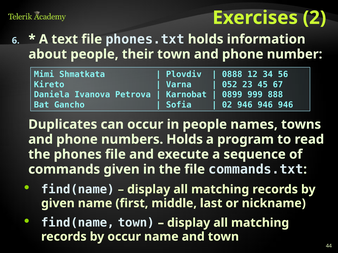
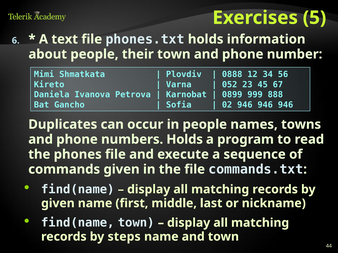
2: 2 -> 5
by occur: occur -> steps
